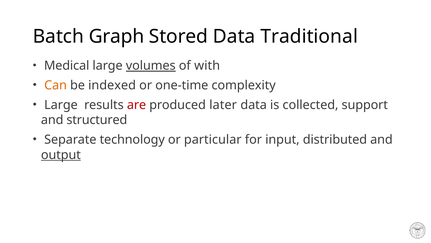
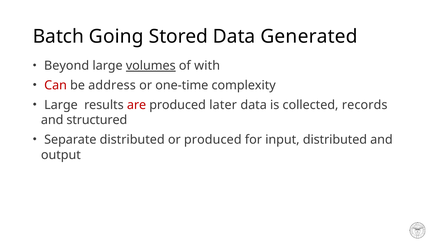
Graph: Graph -> Going
Traditional: Traditional -> Generated
Medical: Medical -> Beyond
Can colour: orange -> red
indexed: indexed -> address
support: support -> records
Separate technology: technology -> distributed
or particular: particular -> produced
output underline: present -> none
